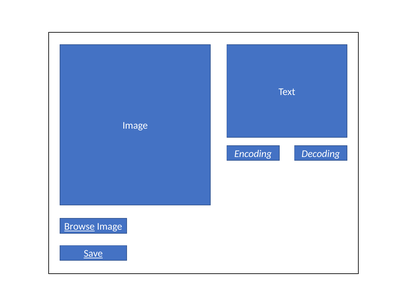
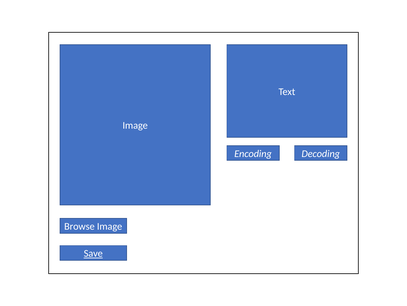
Browse underline: present -> none
